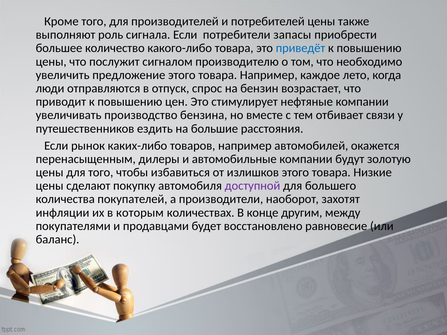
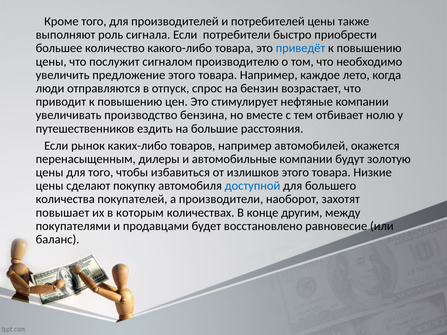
запасы: запасы -> быстро
связи: связи -> нолю
доступной colour: purple -> blue
инфляции: инфляции -> повышает
